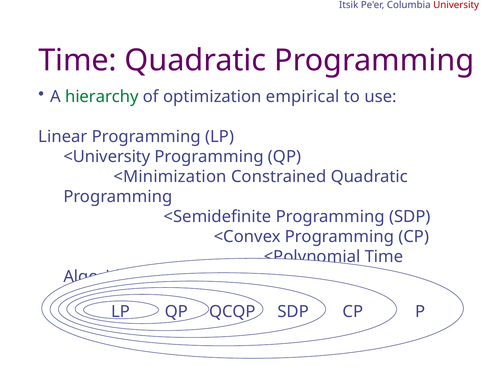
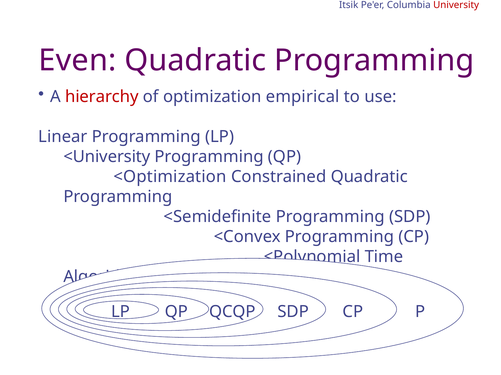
Time at (78, 61): Time -> Even
hierarchy colour: green -> red
<Minimization: <Minimization -> <Optimization
